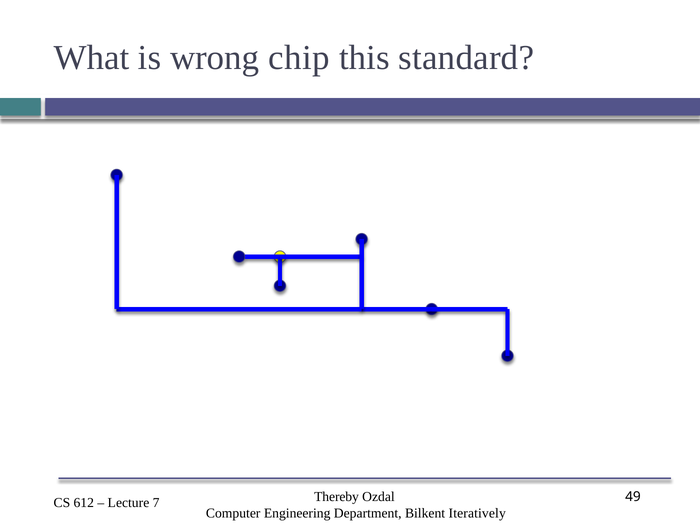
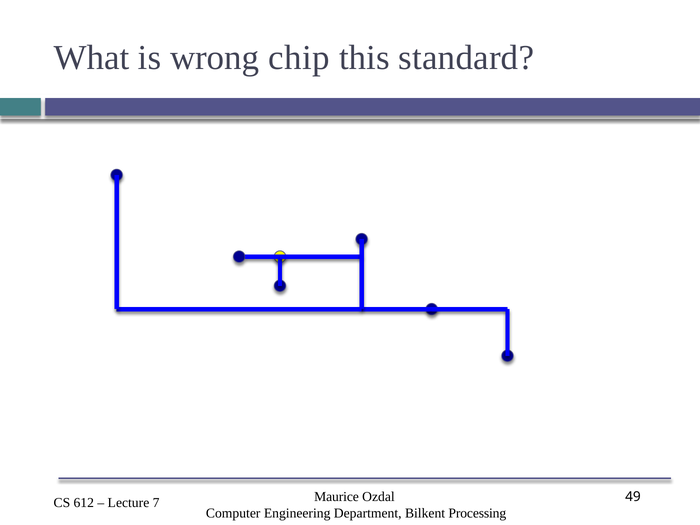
Thereby: Thereby -> Maurice
Iteratively: Iteratively -> Processing
